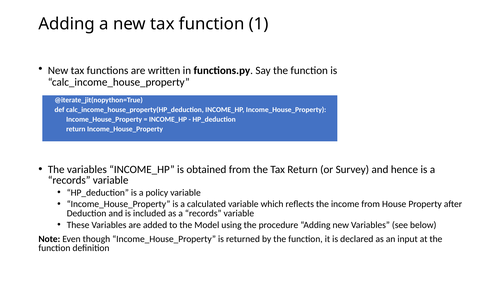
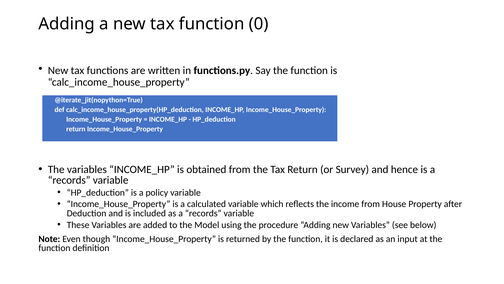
1: 1 -> 0
